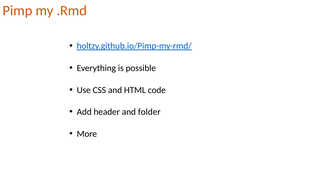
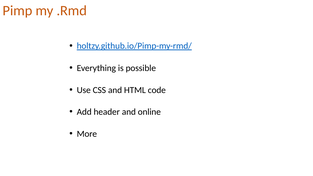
folder: folder -> online
